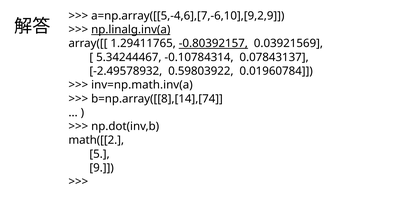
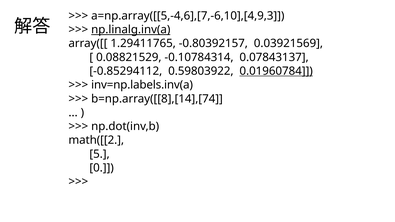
a=np.array([[5,-4,6],[7,-6,10],[9,2,9: a=np.array([[5,-4,6],[7,-6,10],[9,2,9 -> a=np.array([[5,-4,6],[7,-6,10],[4,9,3
-0.80392157 underline: present -> none
5.34244467: 5.34244467 -> 0.08821529
-2.49578932: -2.49578932 -> -0.85294112
0.01960784 underline: none -> present
inv=np.math.inv(a: inv=np.math.inv(a -> inv=np.labels.inv(a
9: 9 -> 0
